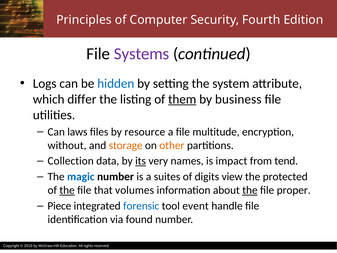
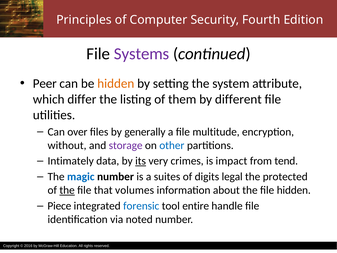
Logs: Logs -> Peer
hidden at (116, 83) colour: blue -> orange
them underline: present -> none
business: business -> different
laws: laws -> over
resource: resource -> generally
storage colour: orange -> purple
other colour: orange -> blue
Collection: Collection -> Intimately
names: names -> crimes
view: view -> legal
the at (250, 190) underline: present -> none
file proper: proper -> hidden
event: event -> entire
found: found -> noted
